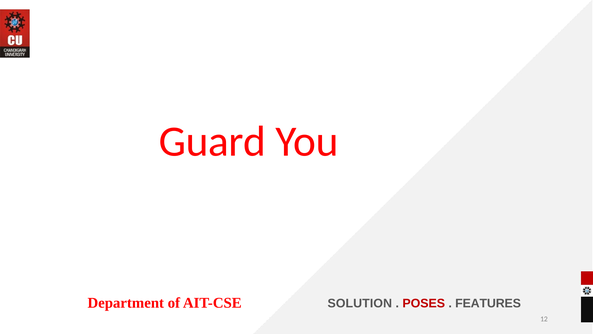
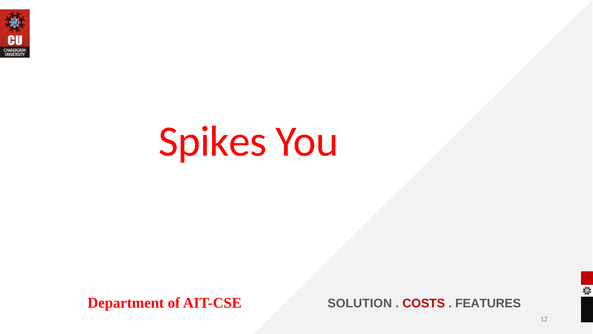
Guard: Guard -> Spikes
POSES: POSES -> COSTS
